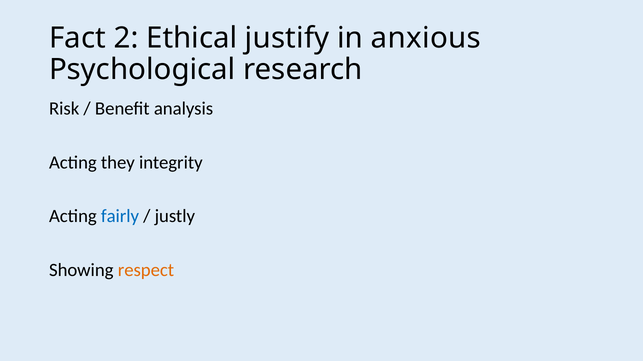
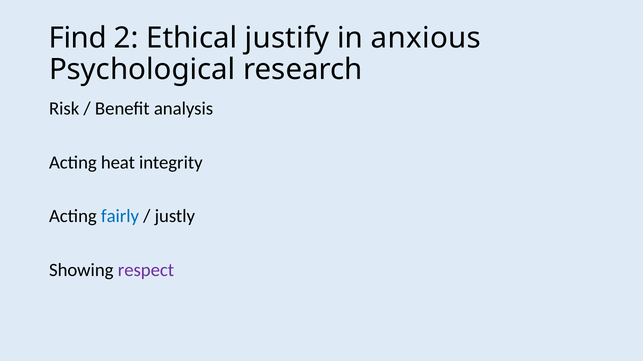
Fact: Fact -> Find
they: they -> heat
respect colour: orange -> purple
